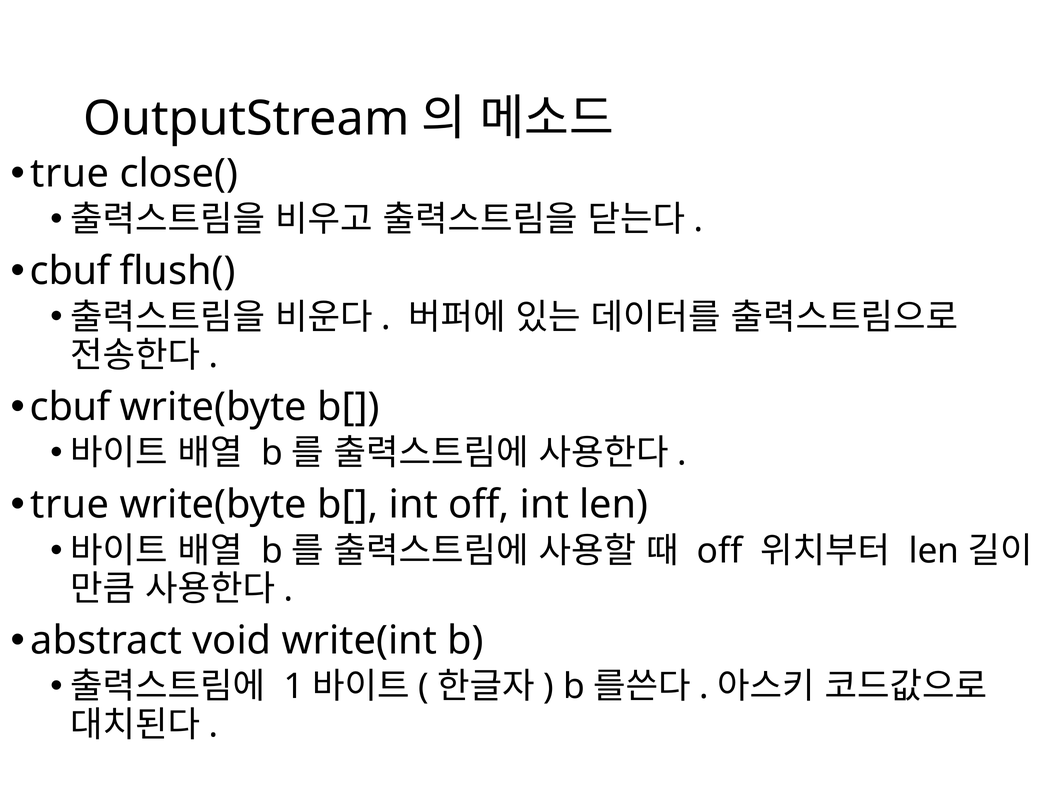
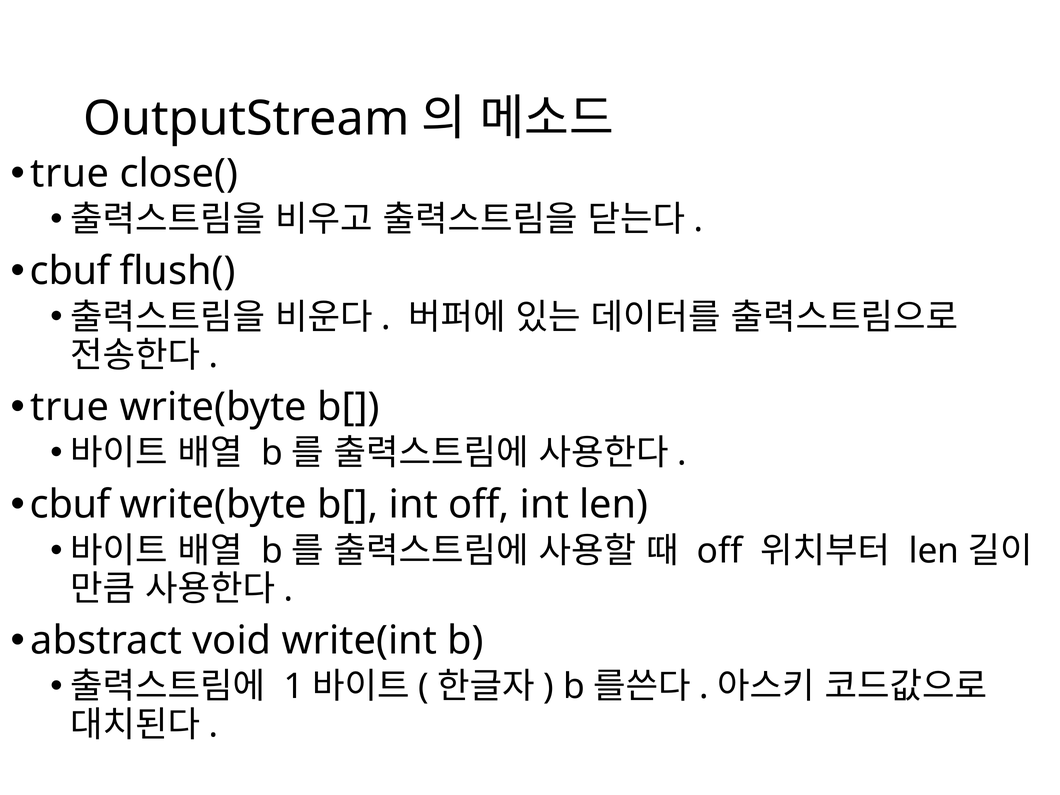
cbuf at (70, 407): cbuf -> true
true at (70, 505): true -> cbuf
